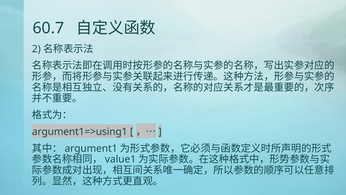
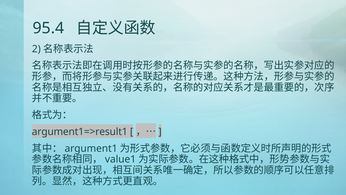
60.7: 60.7 -> 95.4
argument1=>using1: argument1=>using1 -> argument1=>result1
